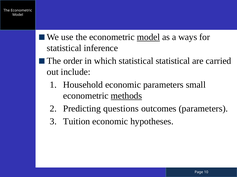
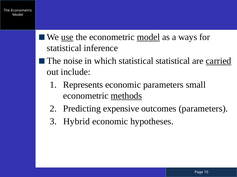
use underline: none -> present
order: order -> noise
carried underline: none -> present
Household: Household -> Represents
questions: questions -> expensive
Tuition: Tuition -> Hybrid
